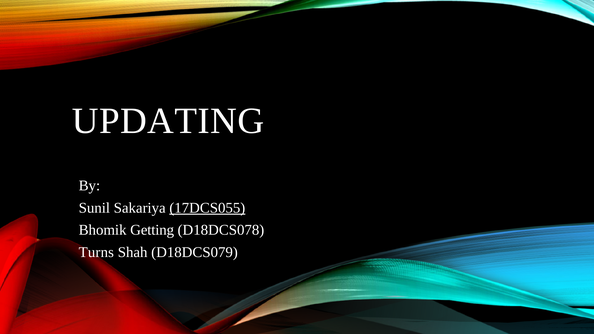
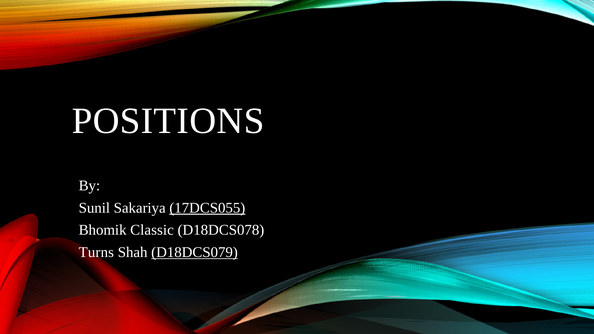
UPDATING: UPDATING -> POSITIONS
Getting: Getting -> Classic
D18DCS079 underline: none -> present
